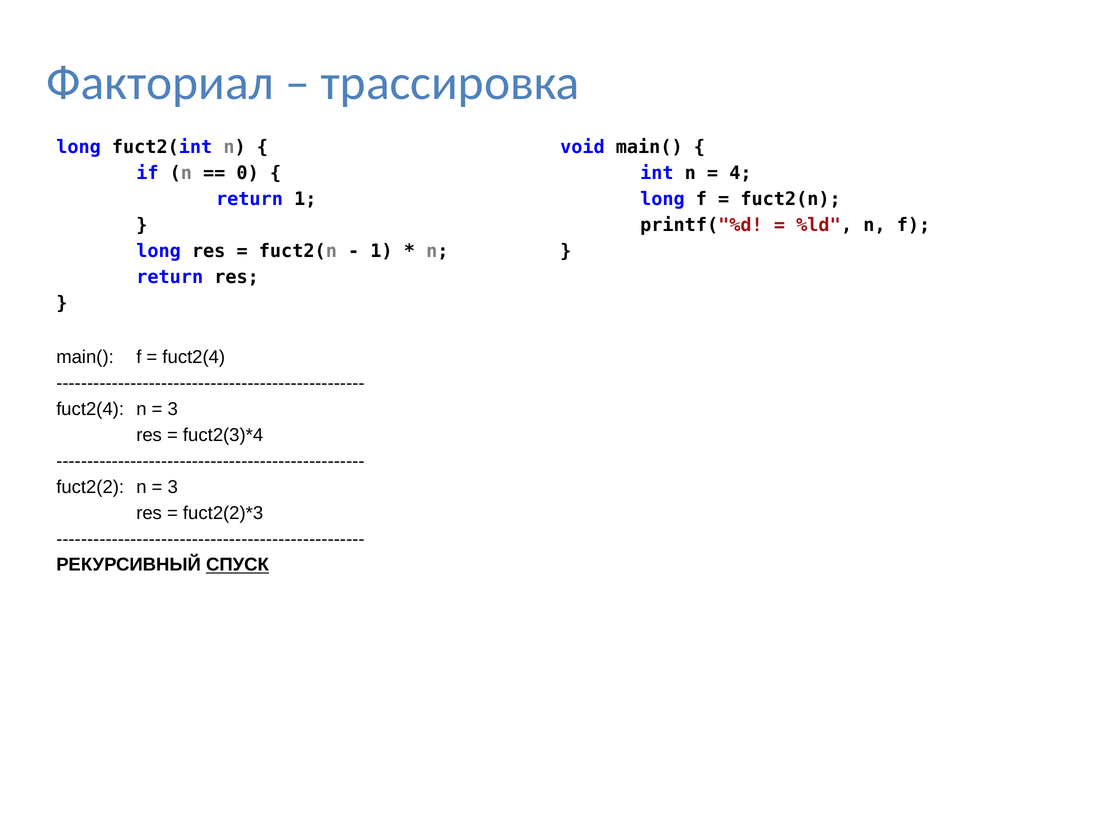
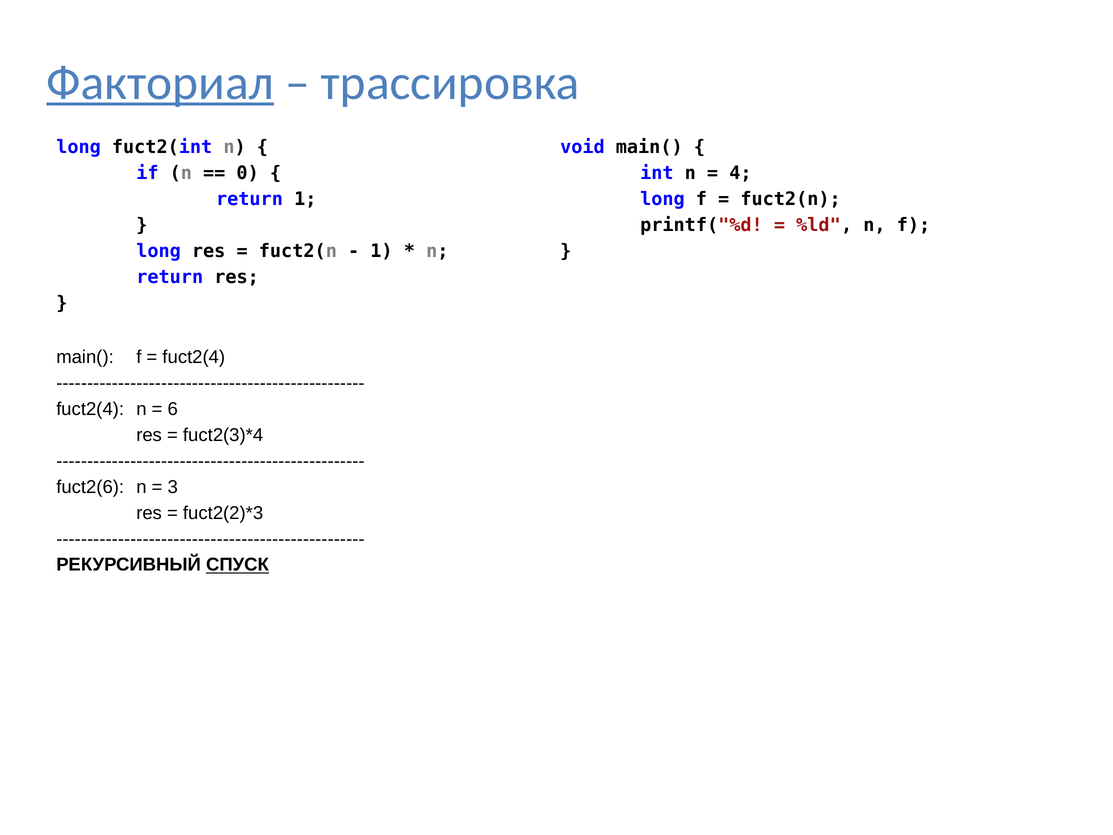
Факториал underline: none -> present
3 at (173, 409): 3 -> 6
fuct2(2: fuct2(2 -> fuct2(6
